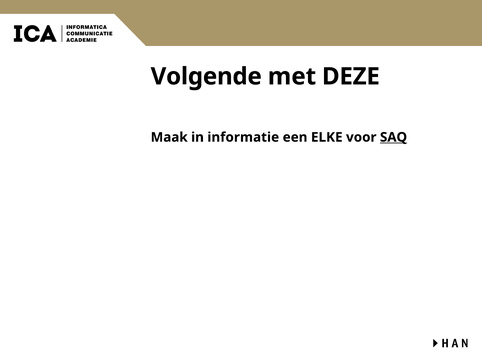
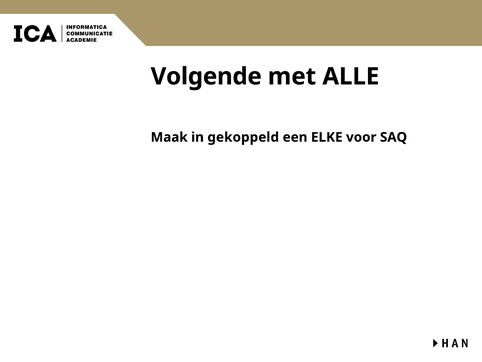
DEZE: DEZE -> ALLE
informatie: informatie -> gekoppeld
SAQ underline: present -> none
